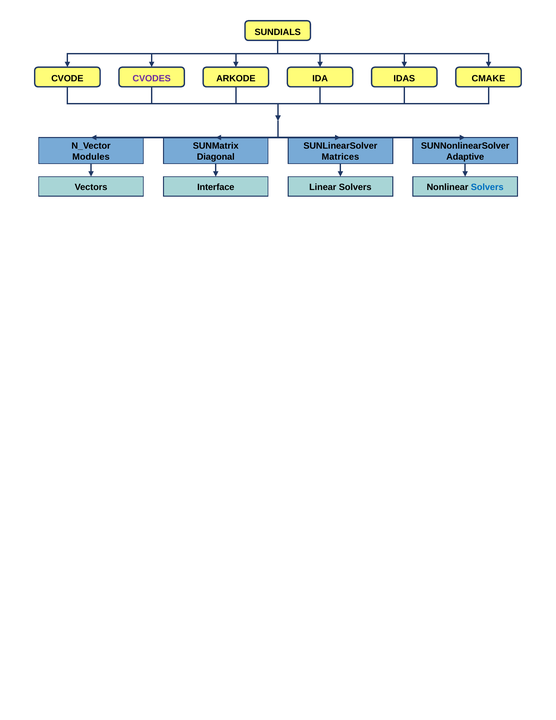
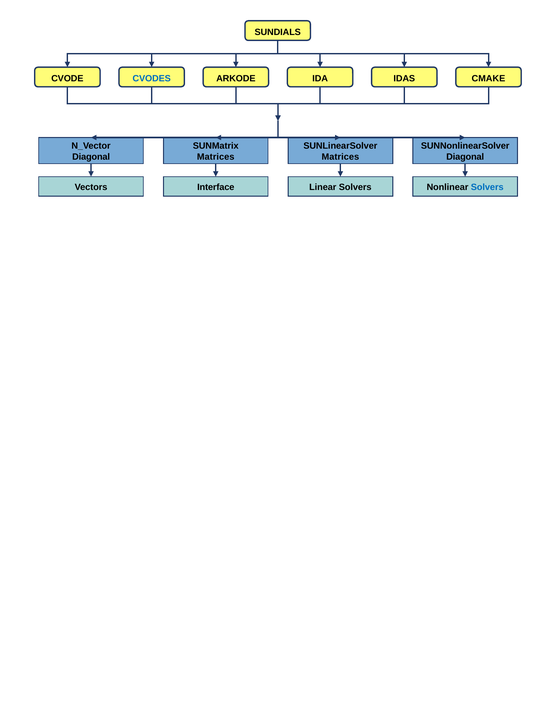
CVODES colour: purple -> blue
Modules at (91, 157): Modules -> Diagonal
Diagonal at (216, 157): Diagonal -> Matrices
Adaptive at (465, 157): Adaptive -> Diagonal
